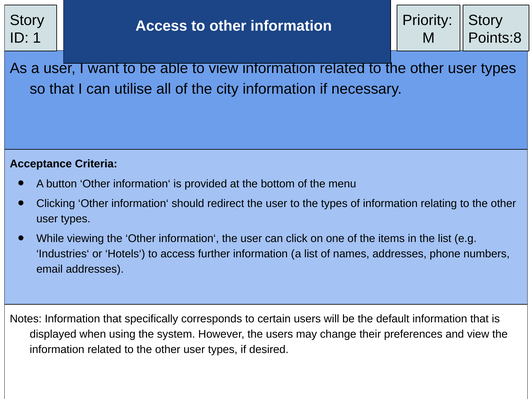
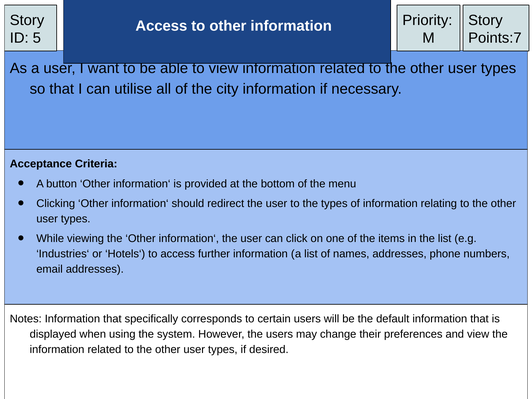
1: 1 -> 5
Points:8: Points:8 -> Points:7
